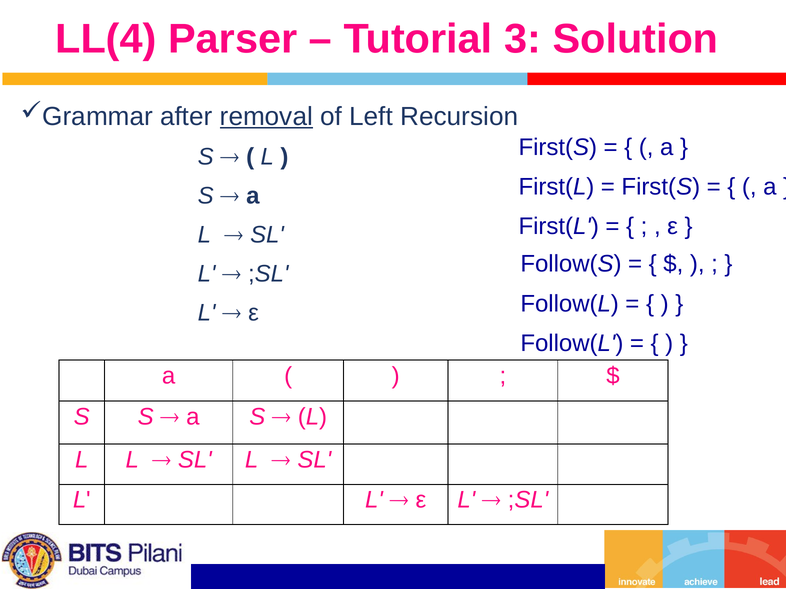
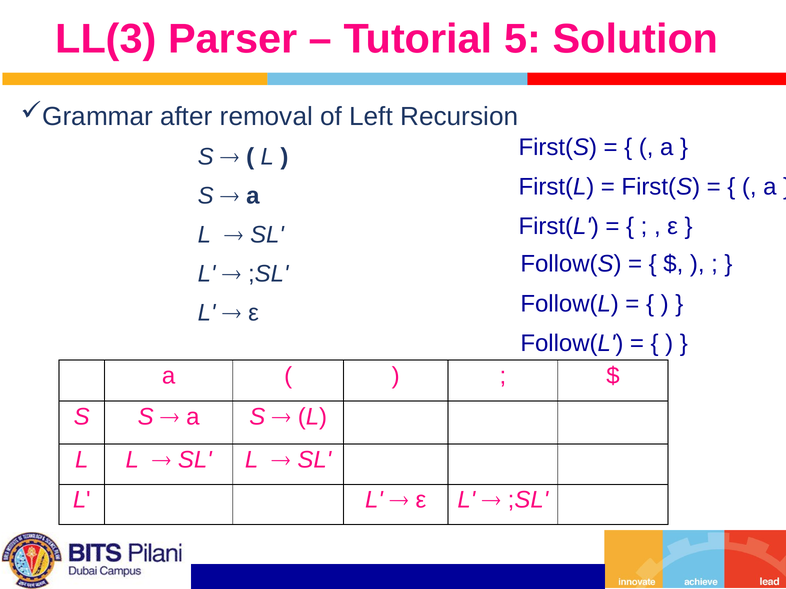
LL(4: LL(4 -> LL(3
3: 3 -> 5
removal underline: present -> none
